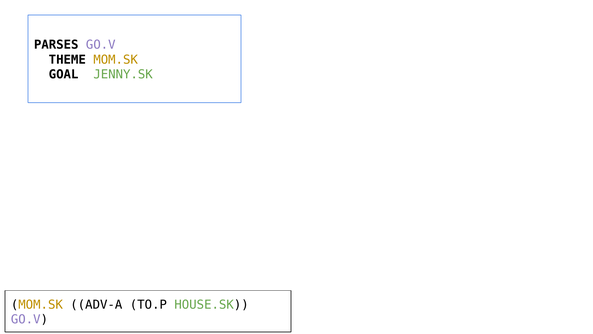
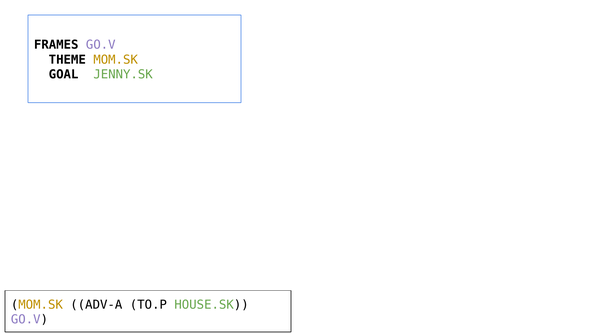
PARSES: PARSES -> FRAMES
